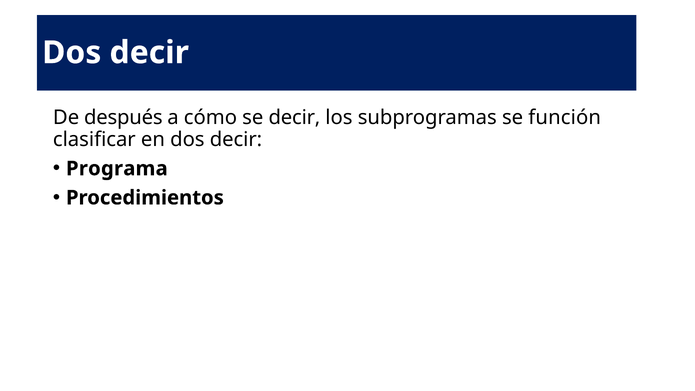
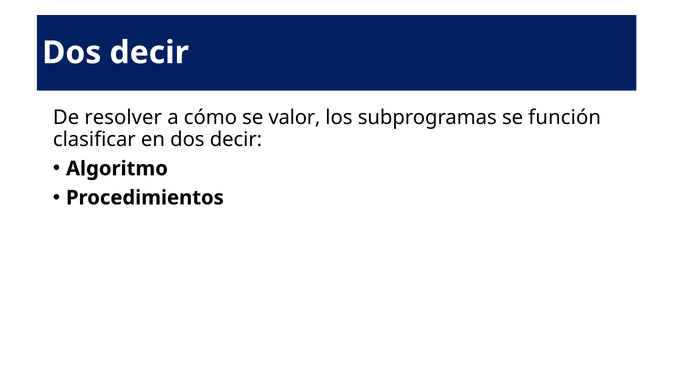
después: después -> resolver
se decir: decir -> valor
Programa: Programa -> Algoritmo
